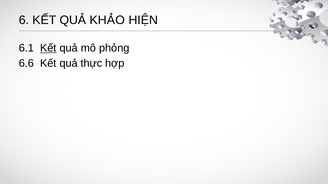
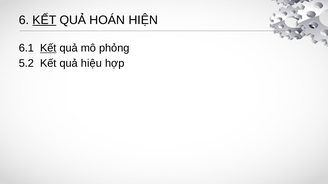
KẾT at (44, 20) underline: none -> present
KHẢO: KHẢO -> HOÁN
6.6: 6.6 -> 5.2
thực: thực -> hiệu
